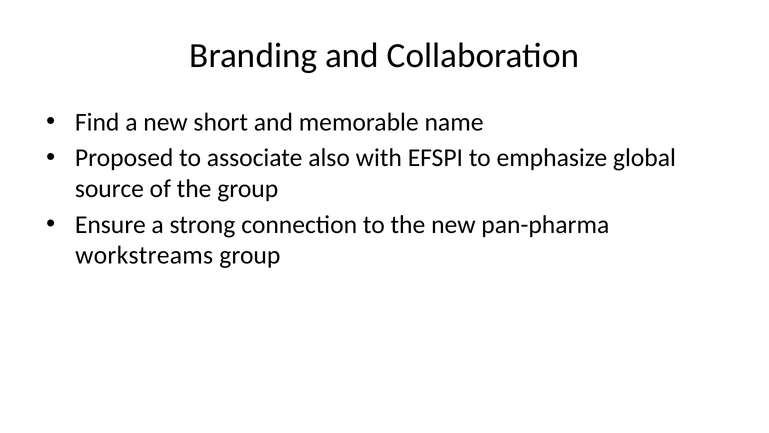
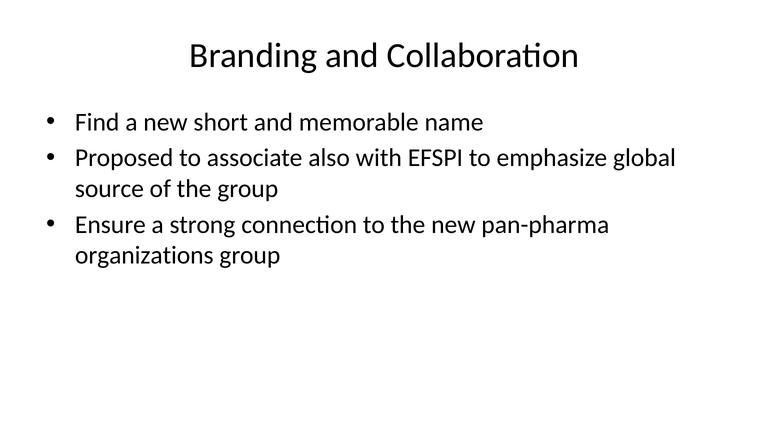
workstreams: workstreams -> organizations
